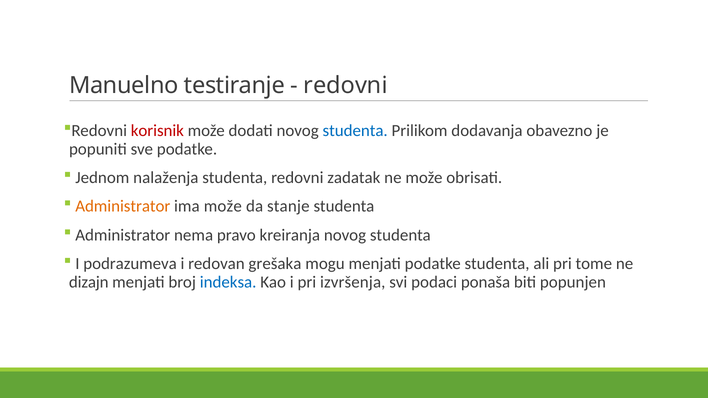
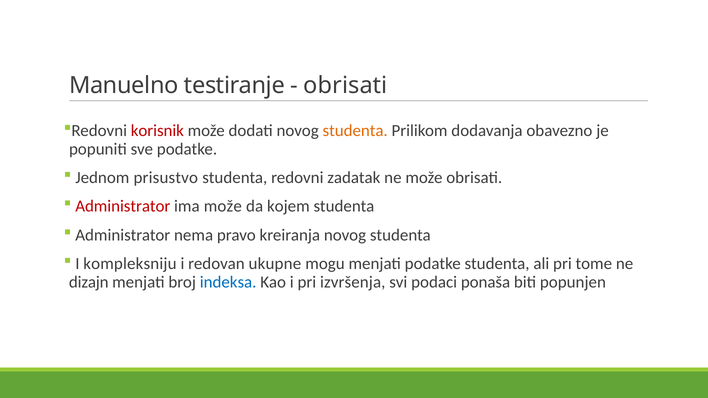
redovni at (345, 86): redovni -> obrisati
studenta at (355, 131) colour: blue -> orange
nalaženja: nalaženja -> prisustvo
Administrator at (123, 207) colour: orange -> red
stanje: stanje -> kojem
podrazumeva: podrazumeva -> kompleksniju
grešaka: grešaka -> ukupne
